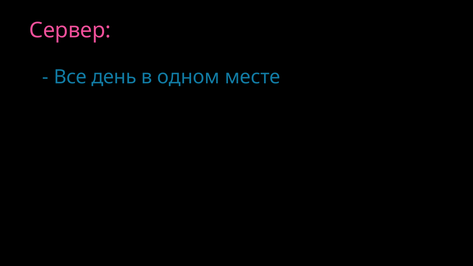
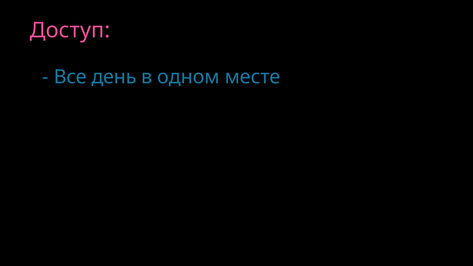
Сервер: Сервер -> Доступ
